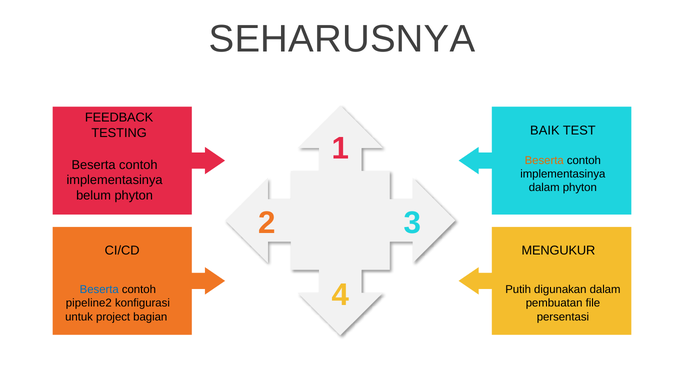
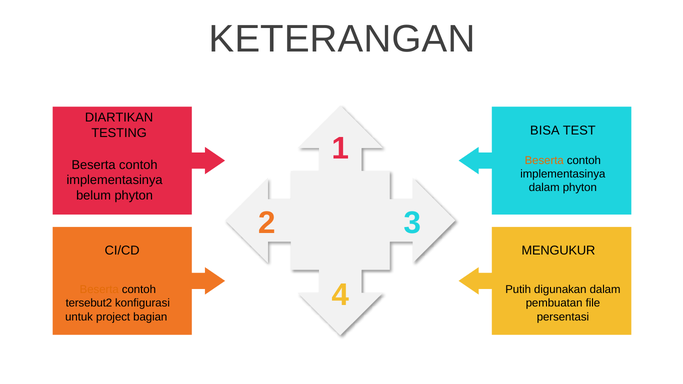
SEHARUSNYA: SEHARUSNYA -> KETERANGAN
FEEDBACK: FEEDBACK -> DIARTIKAN
BAIK: BAIK -> BISA
Beserta at (99, 290) colour: blue -> orange
pipeline2: pipeline2 -> tersebut2
